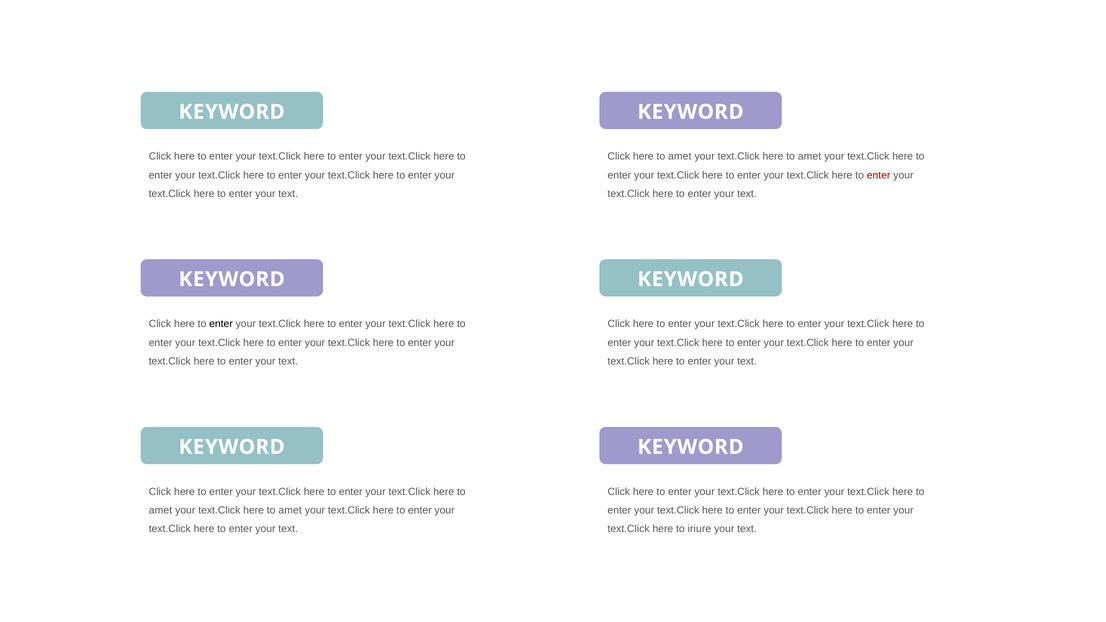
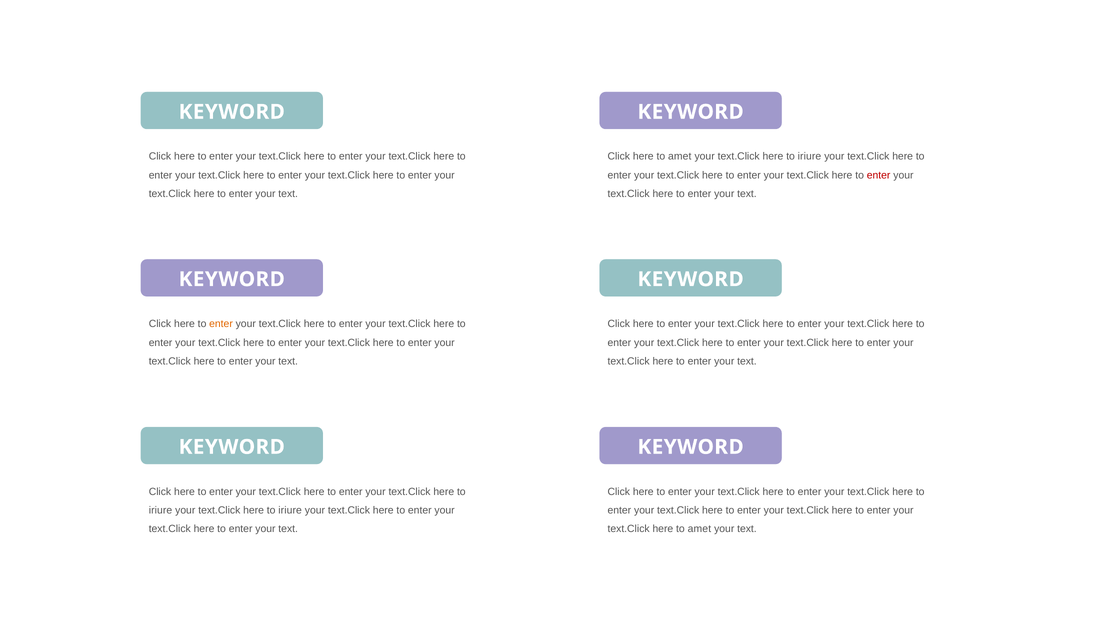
amet at (809, 157): amet -> iriure
enter at (221, 324) colour: black -> orange
amet at (160, 510): amet -> iriure
amet at (290, 510): amet -> iriure
text.Click here to iriure: iriure -> amet
